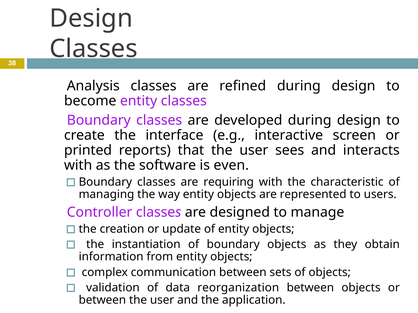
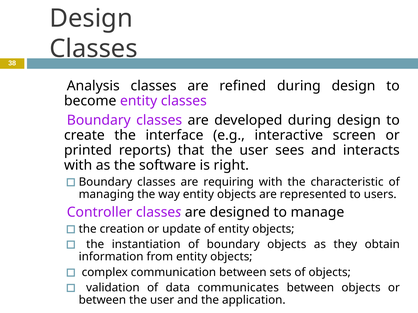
even: even -> right
reorganization: reorganization -> communicates
